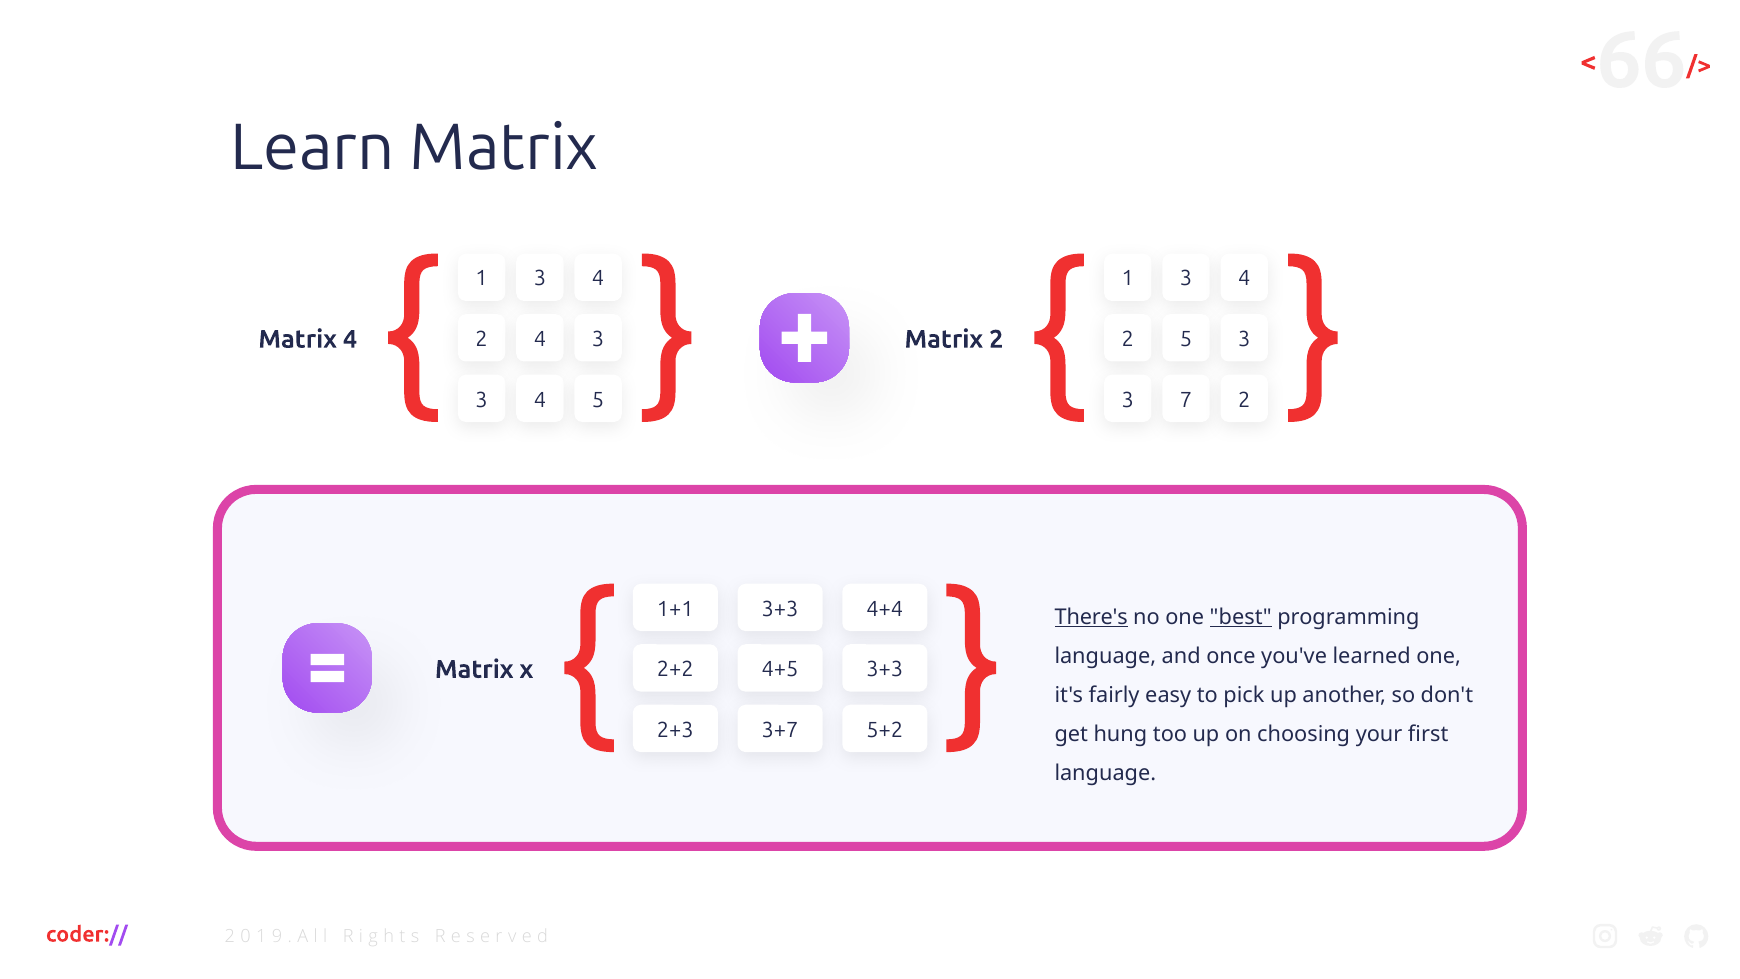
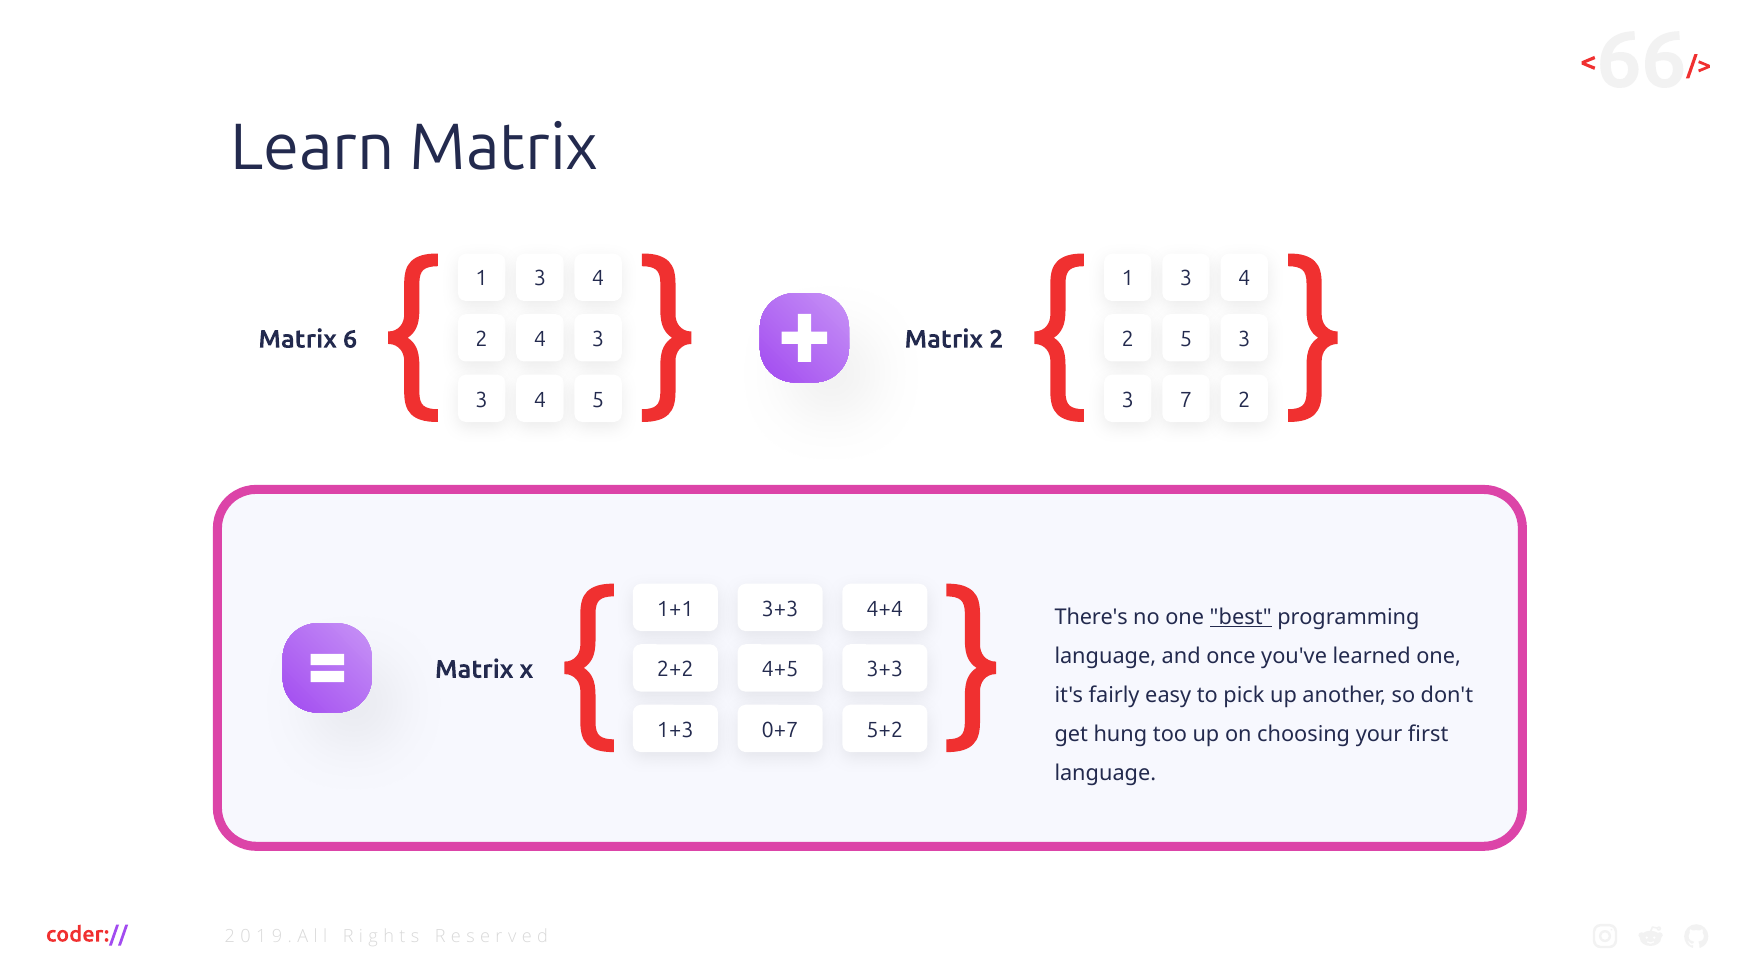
Matrix 4: 4 -> 6
There's underline: present -> none
2+3: 2+3 -> 1+3
3+7: 3+7 -> 0+7
